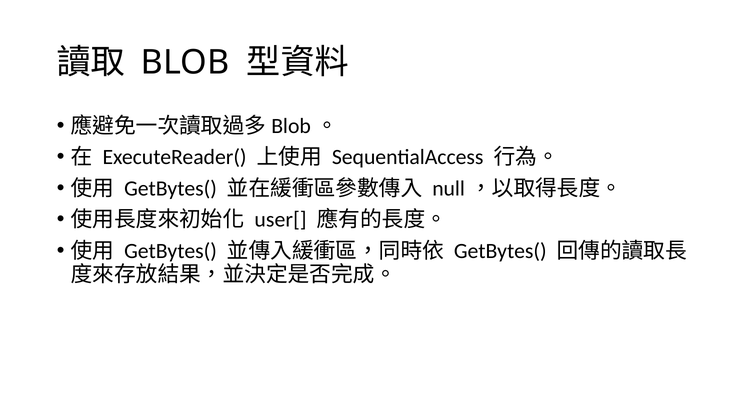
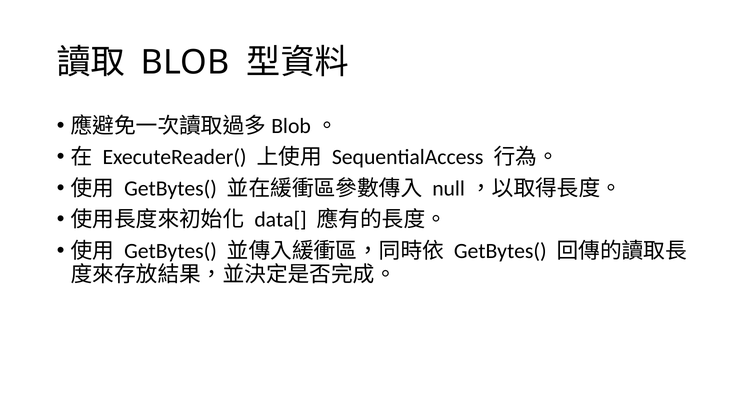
user[: user[ -> data[
